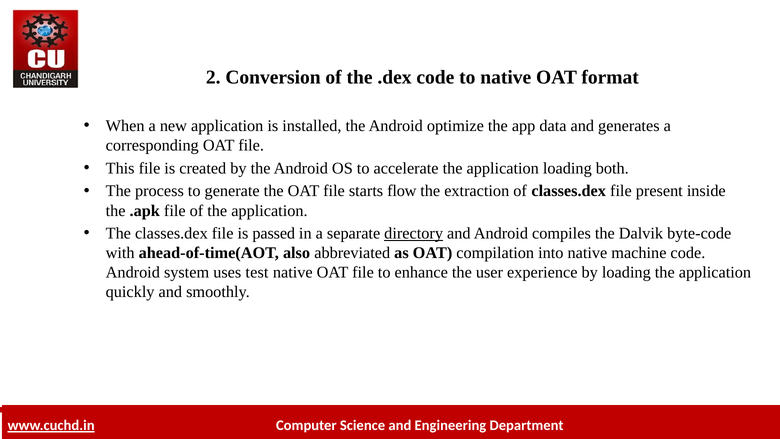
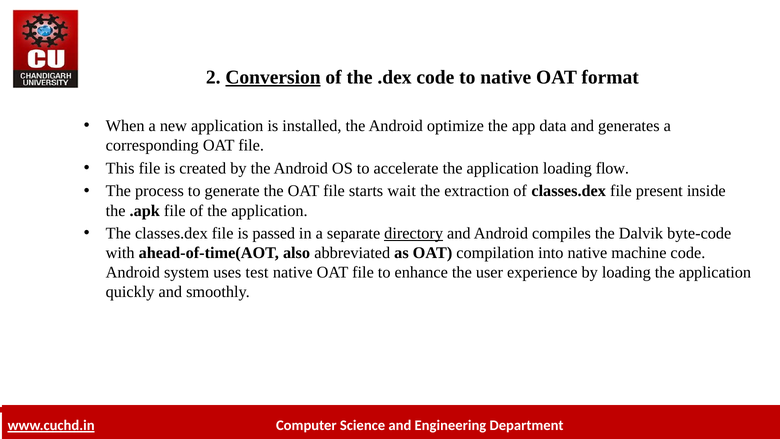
Conversion underline: none -> present
both: both -> flow
flow: flow -> wait
